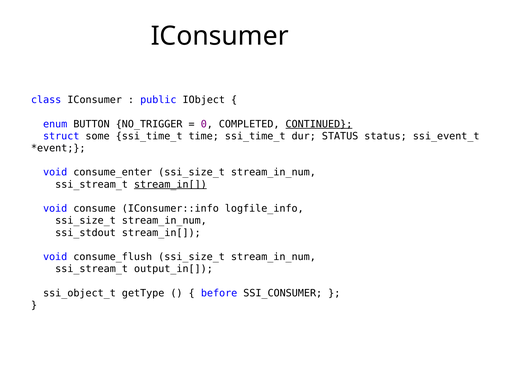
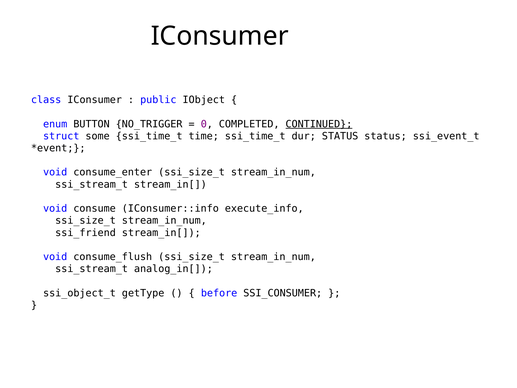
stream_in[ at (170, 184) underline: present -> none
logfile_info: logfile_info -> execute_info
ssi_stdout: ssi_stdout -> ssi_friend
output_in[: output_in[ -> analog_in[
